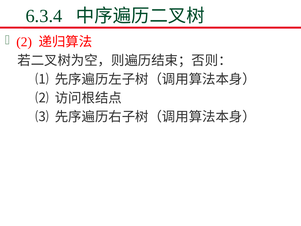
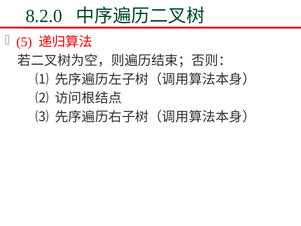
6.3.4: 6.3.4 -> 8.2.0
2: 2 -> 5
